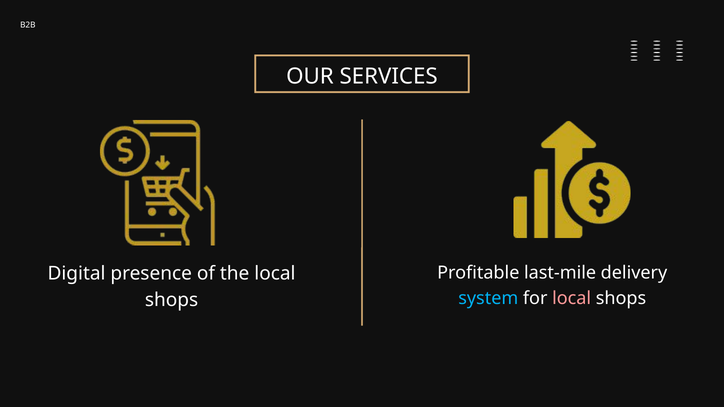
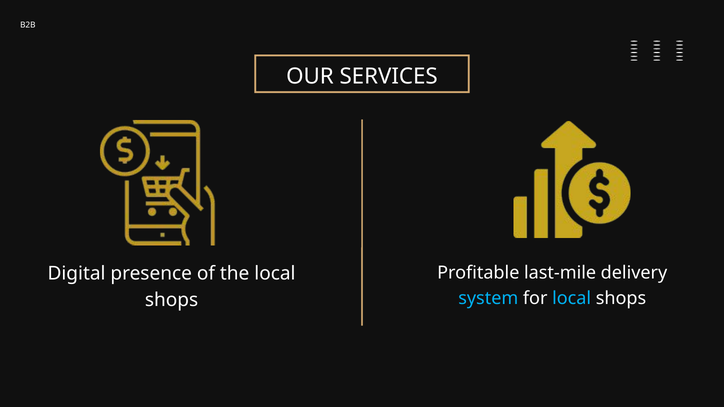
local at (572, 298) colour: pink -> light blue
